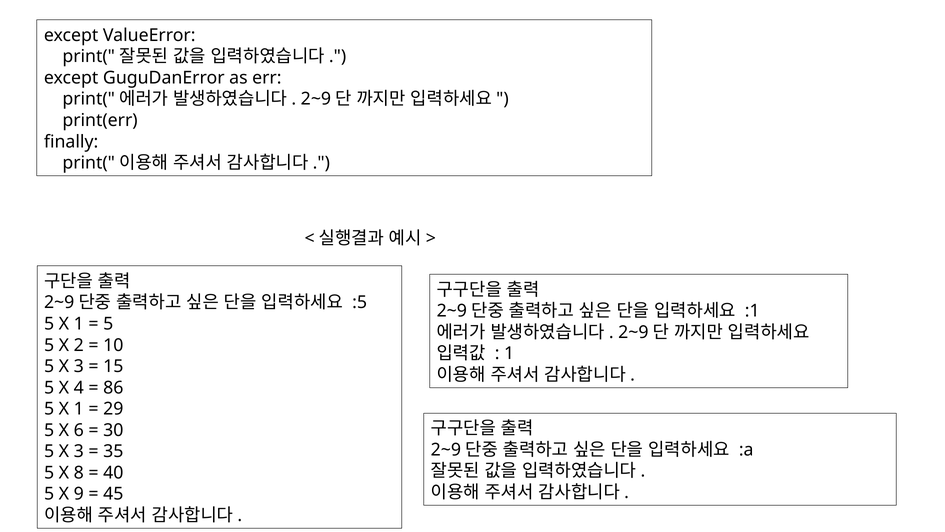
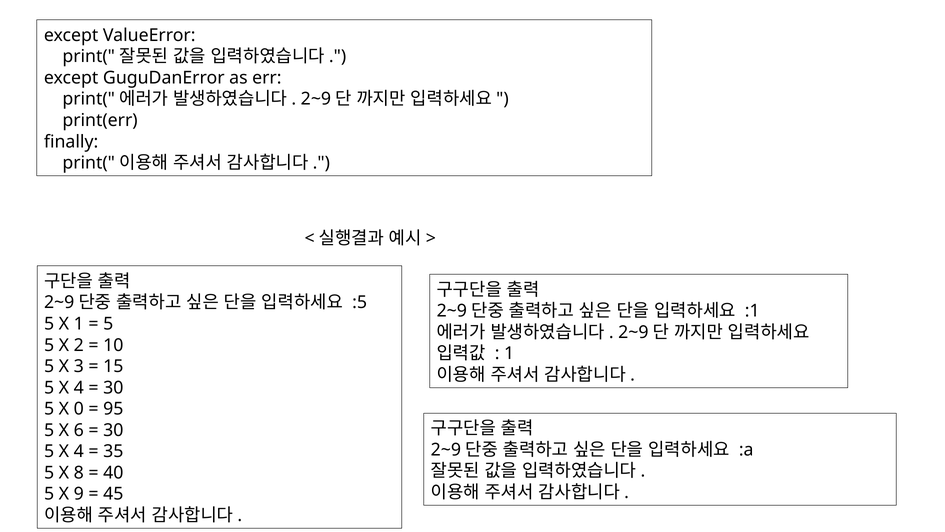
86 at (113, 387): 86 -> 30
1 at (79, 409): 1 -> 0
29: 29 -> 95
3 at (79, 451): 3 -> 4
